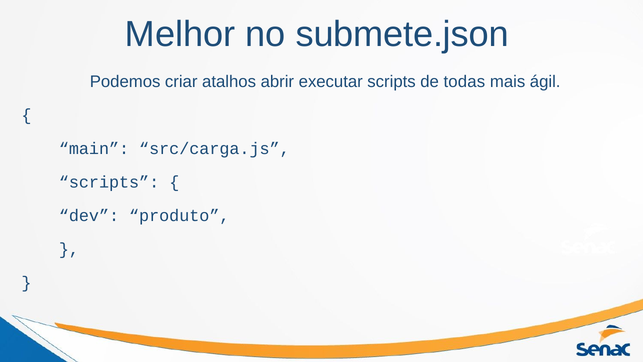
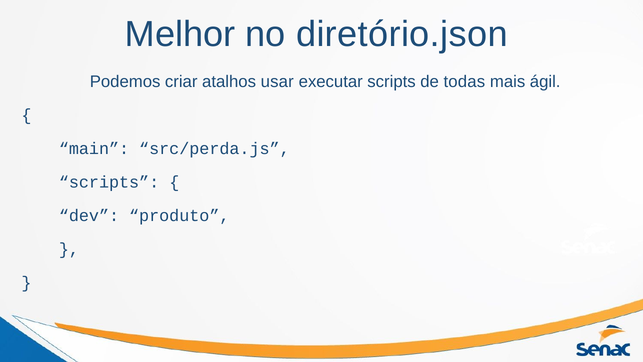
submete.json: submete.json -> diretório.json
abrir: abrir -> usar
src/carga.js: src/carga.js -> src/perda.js
